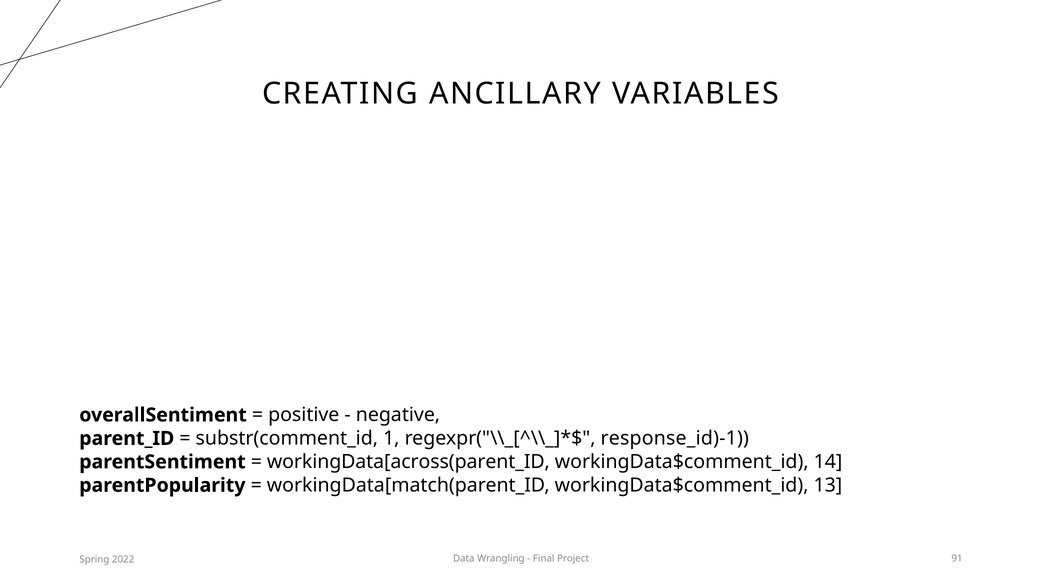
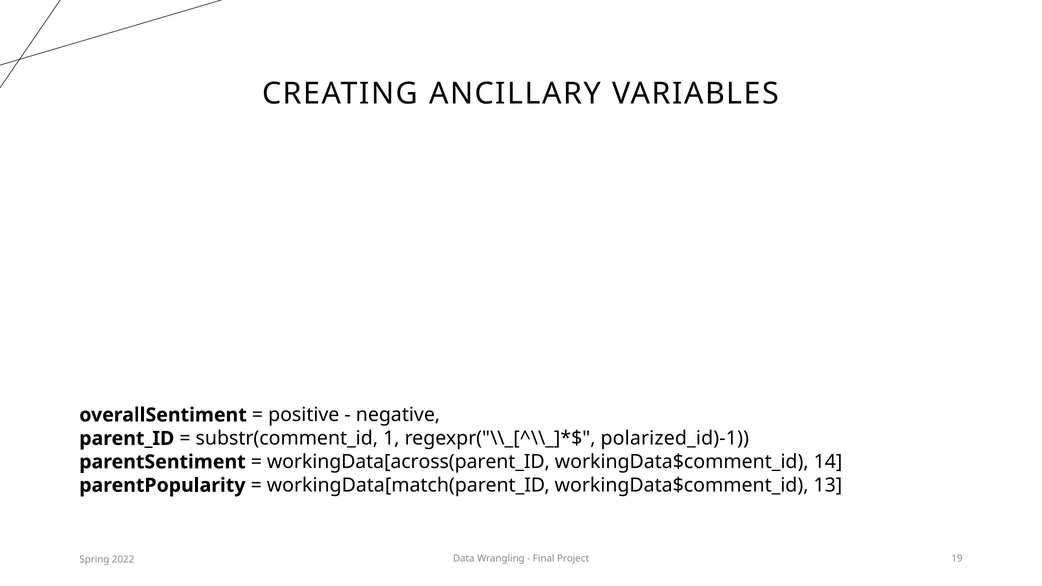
response_id)-1: response_id)-1 -> polarized_id)-1
91: 91 -> 19
